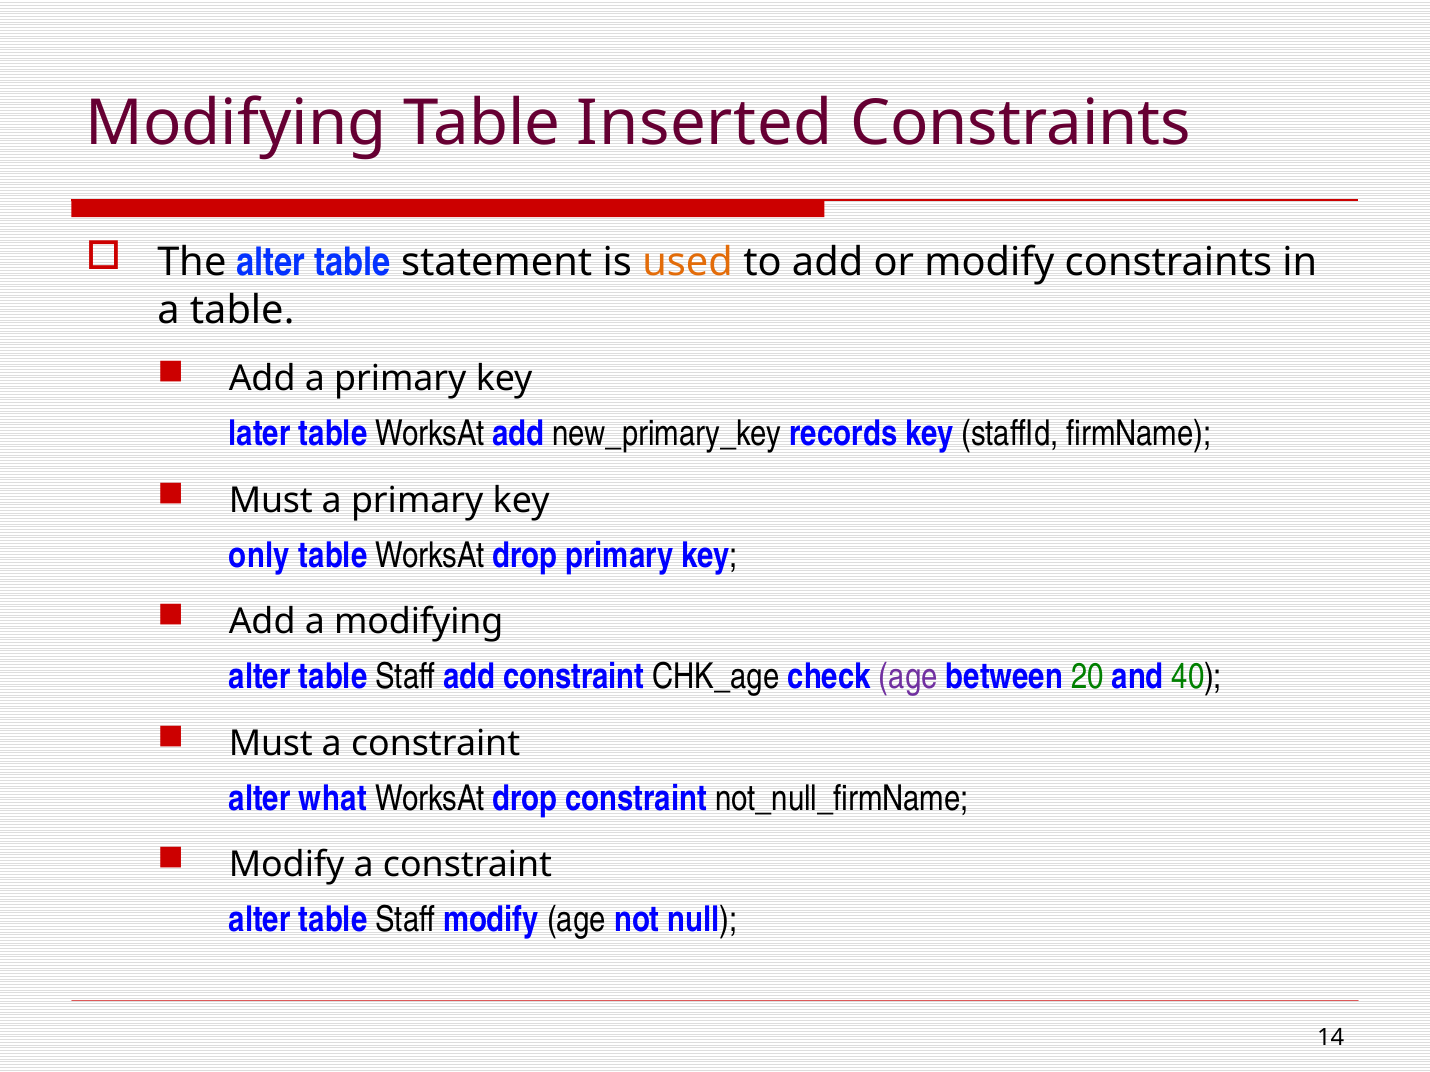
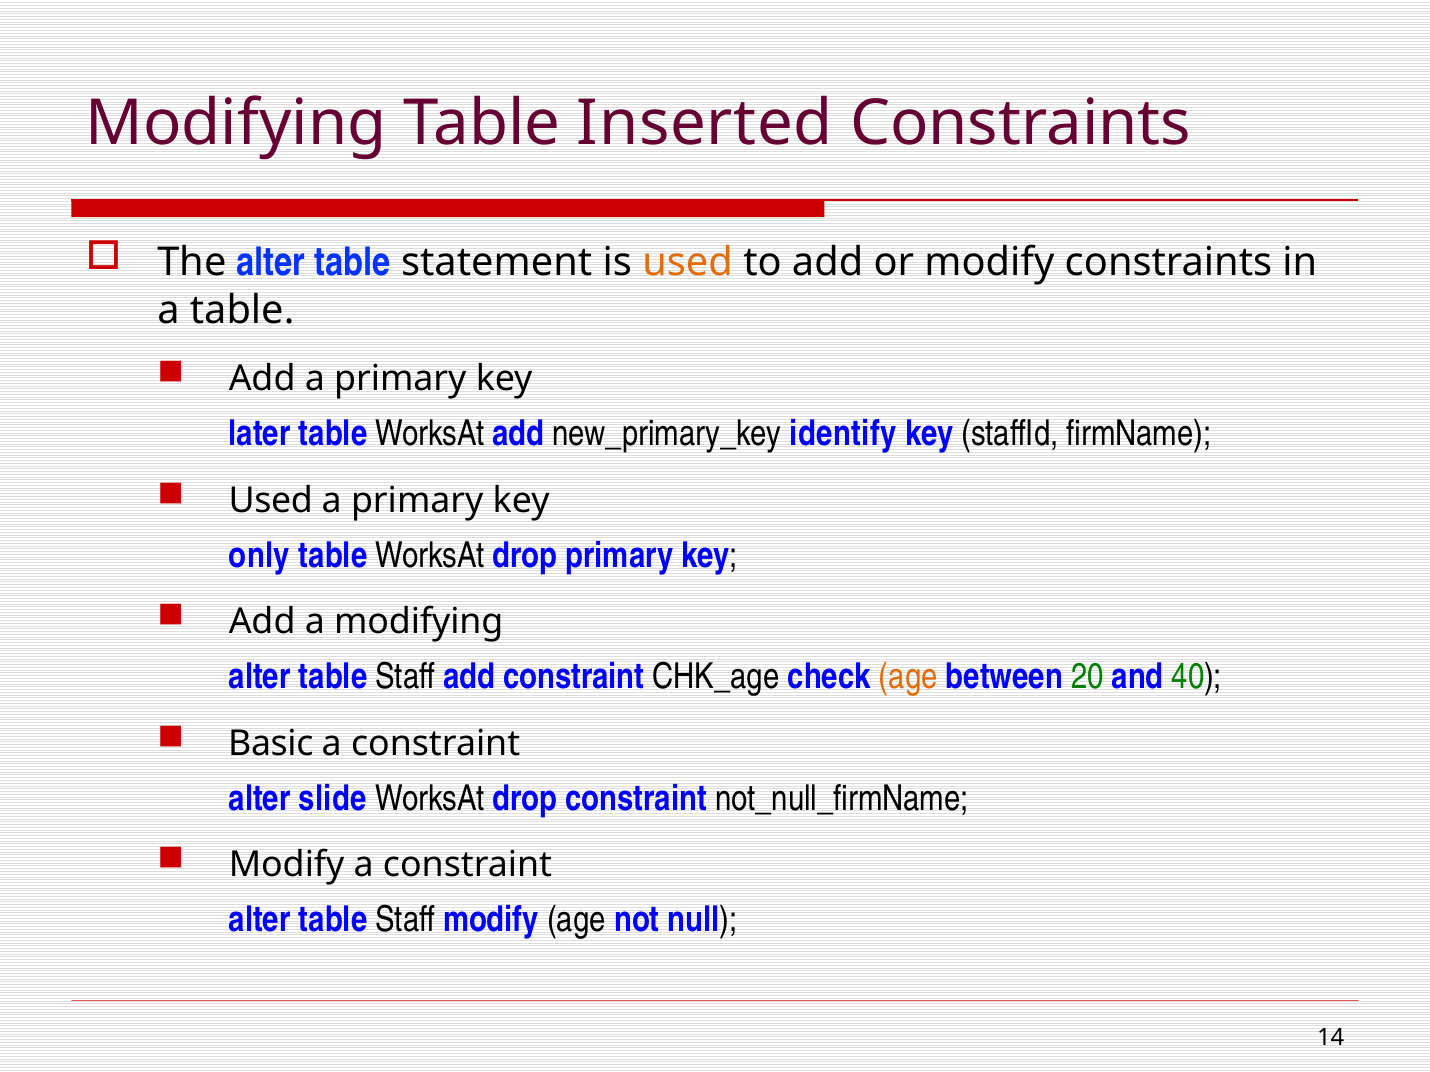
records: records -> identify
Must at (271, 501): Must -> Used
age at (908, 677) colour: purple -> orange
Must at (271, 744): Must -> Basic
what: what -> slide
